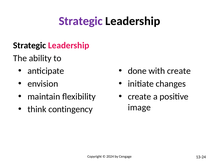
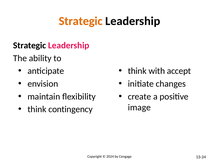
Strategic at (81, 21) colour: purple -> orange
done at (137, 71): done -> think
with create: create -> accept
